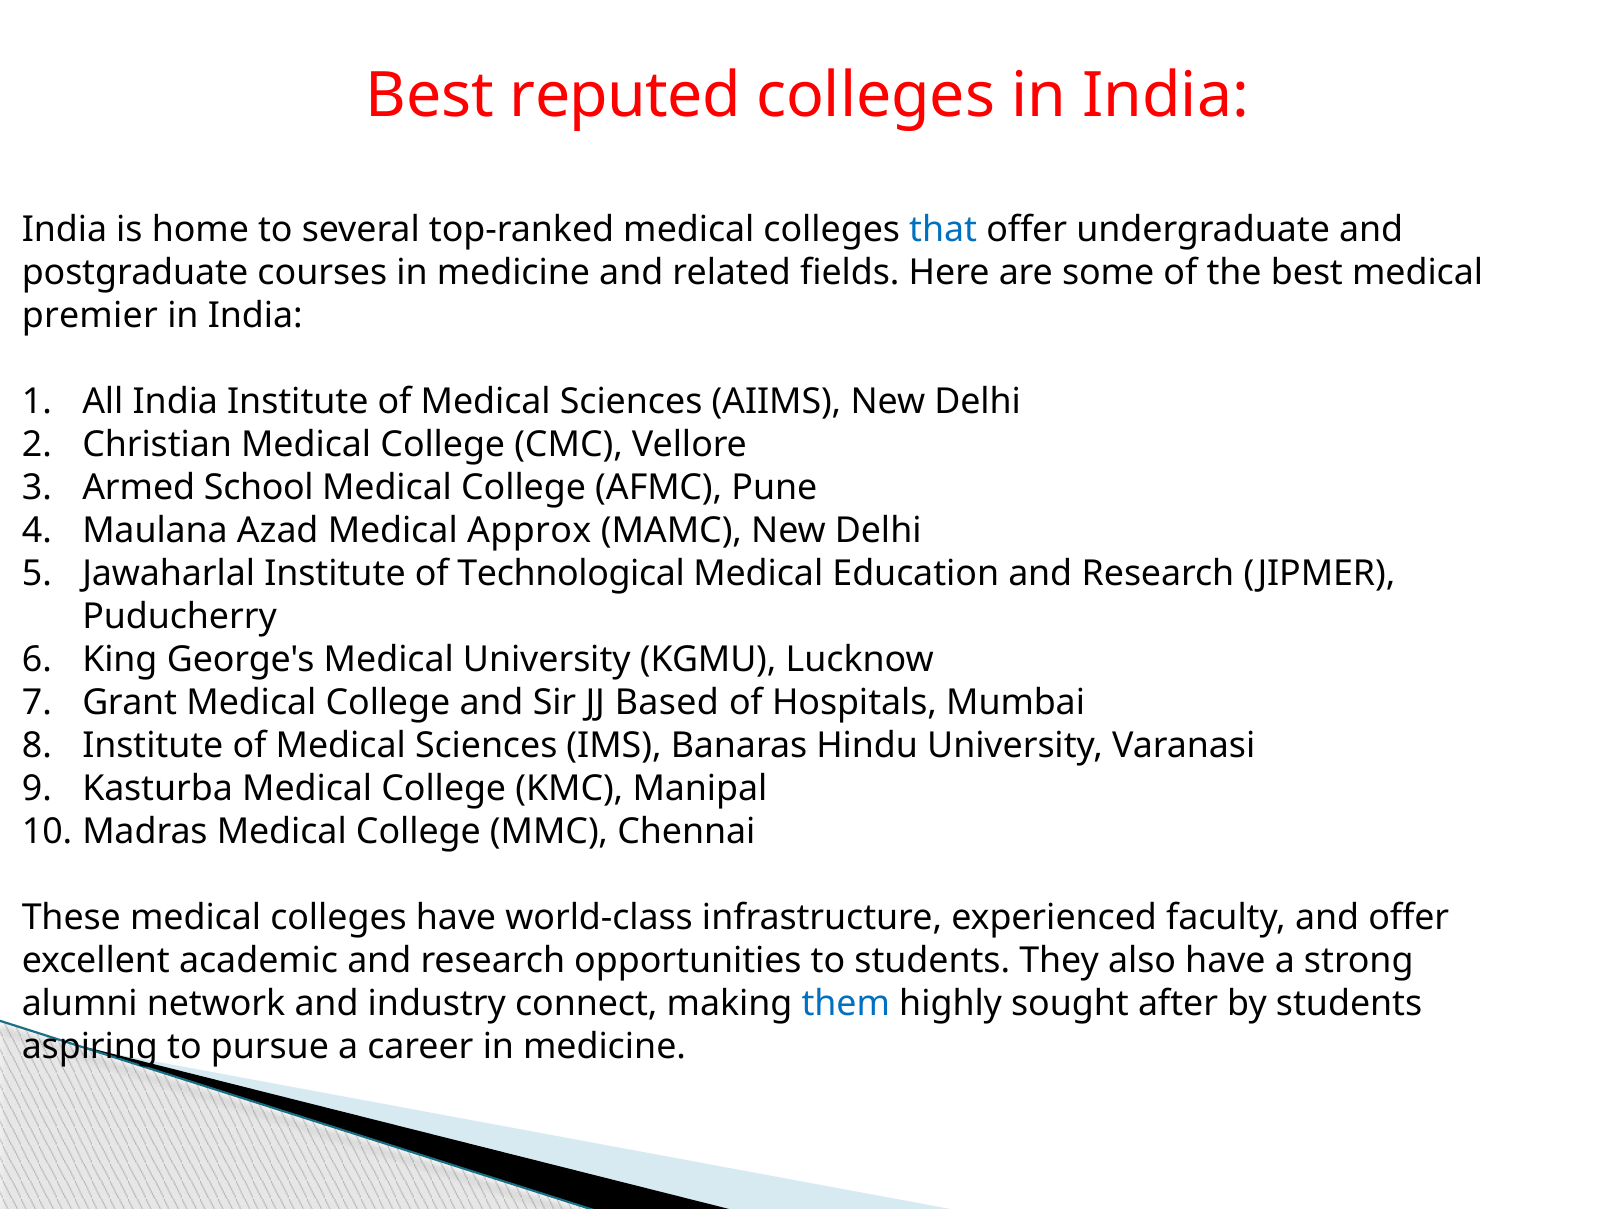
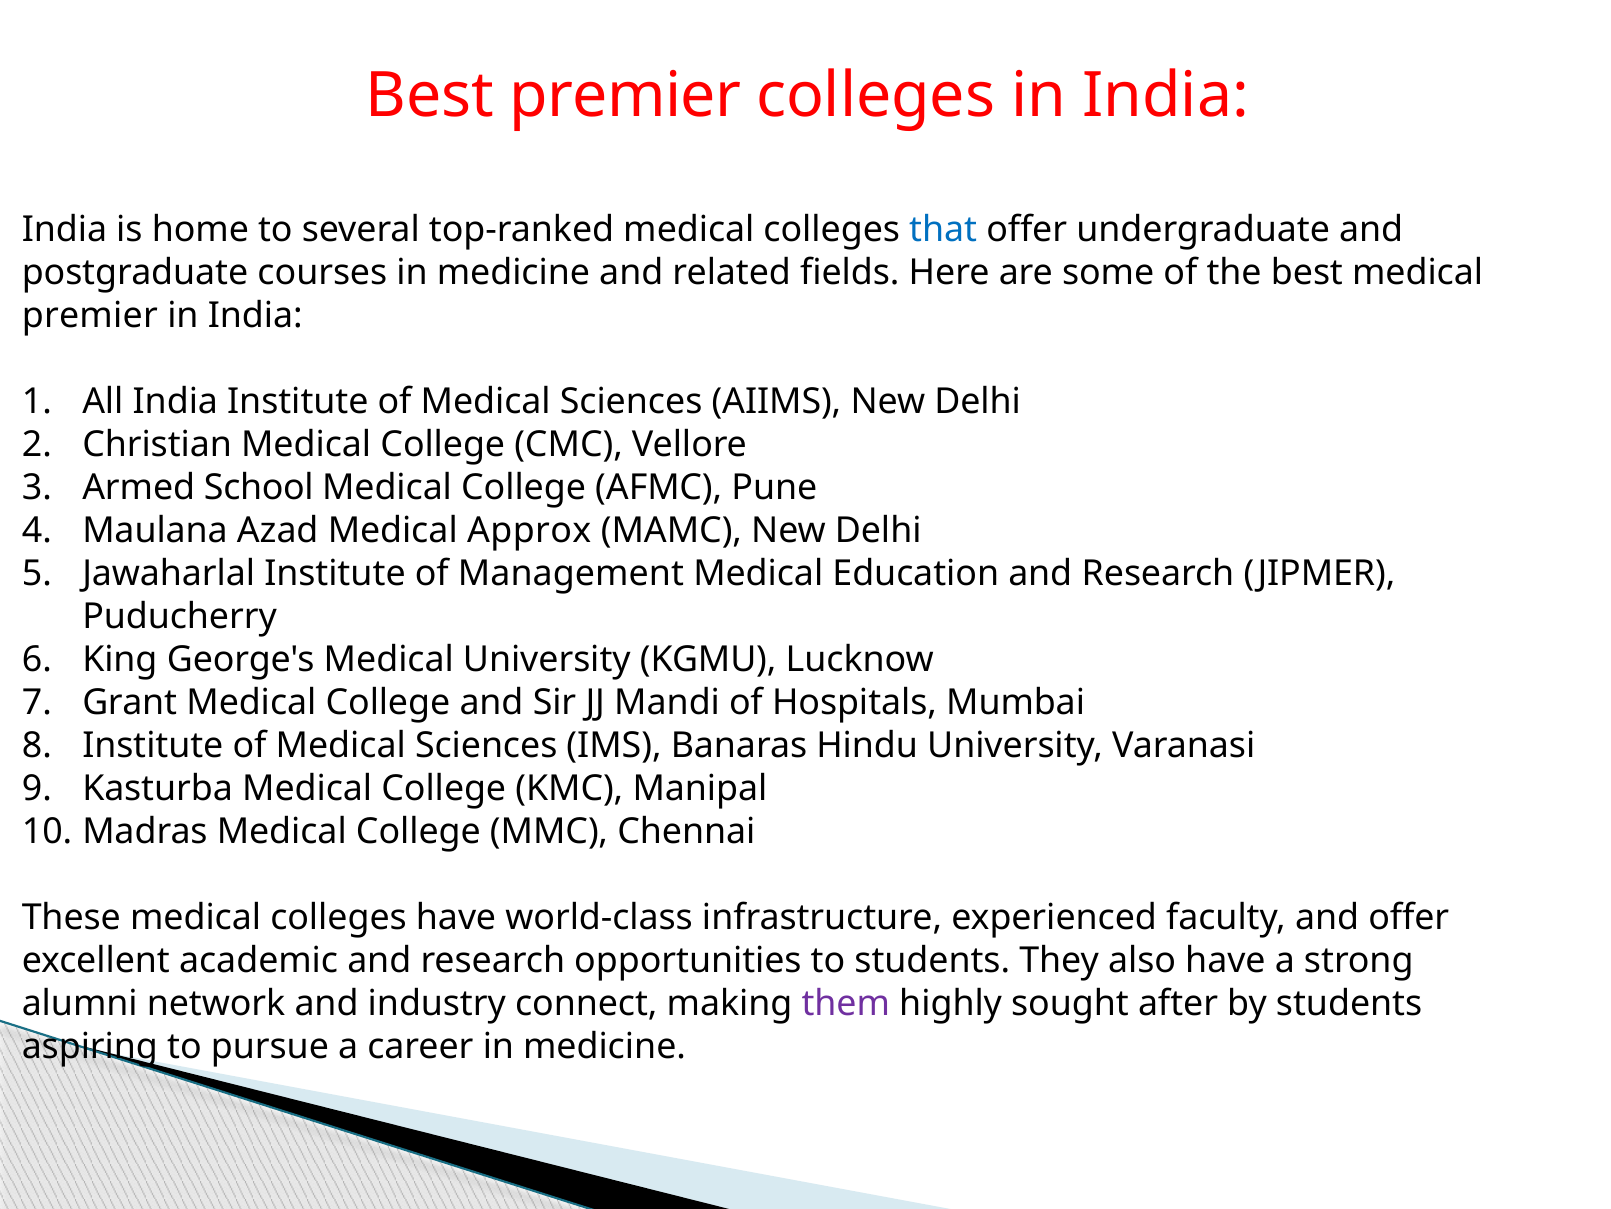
Best reputed: reputed -> premier
Technological: Technological -> Management
Based: Based -> Mandi
them colour: blue -> purple
